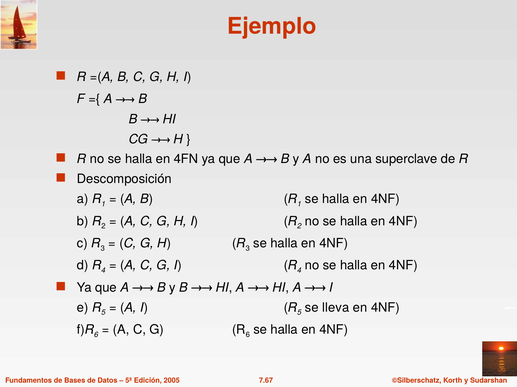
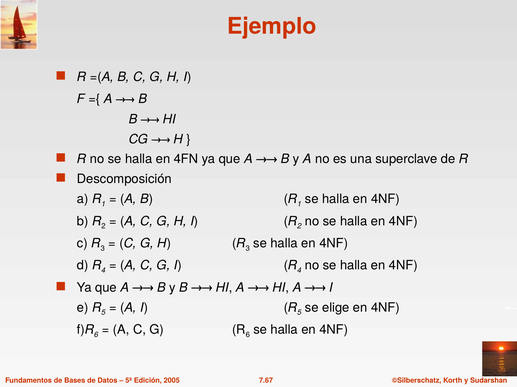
lleva: lleva -> elige
